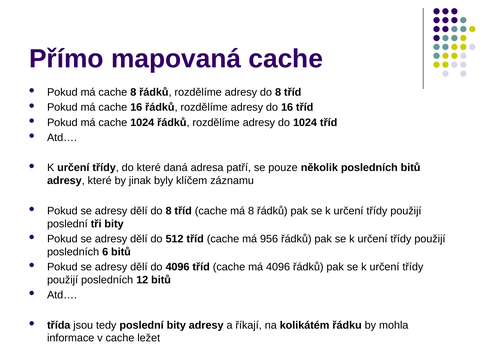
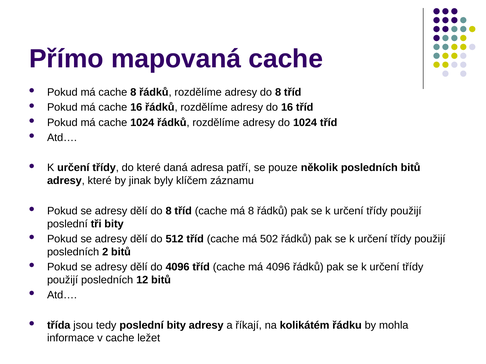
956: 956 -> 502
6: 6 -> 2
